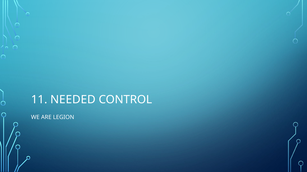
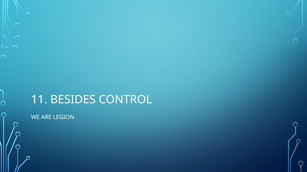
NEEDED: NEEDED -> BESIDES
